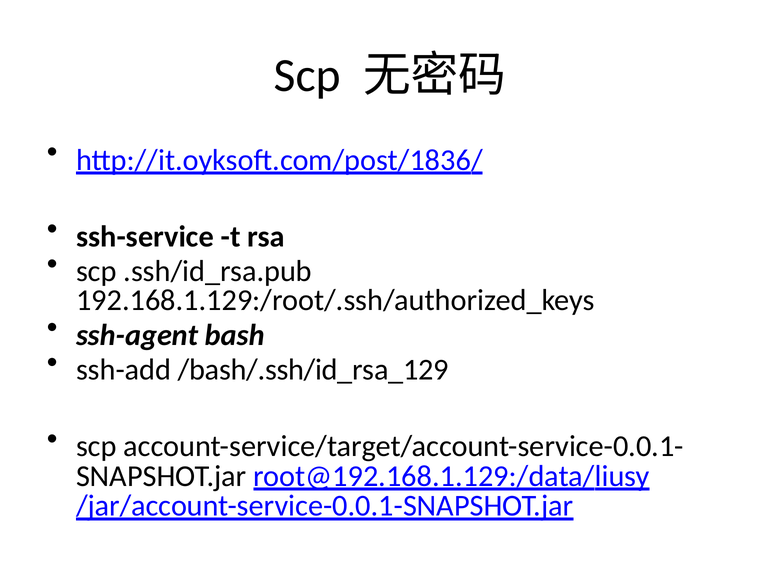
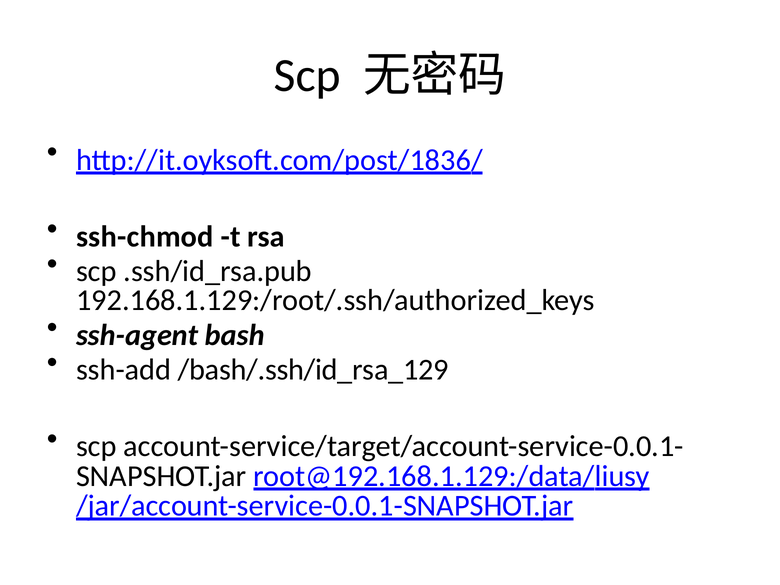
ssh-service: ssh-service -> ssh-chmod
